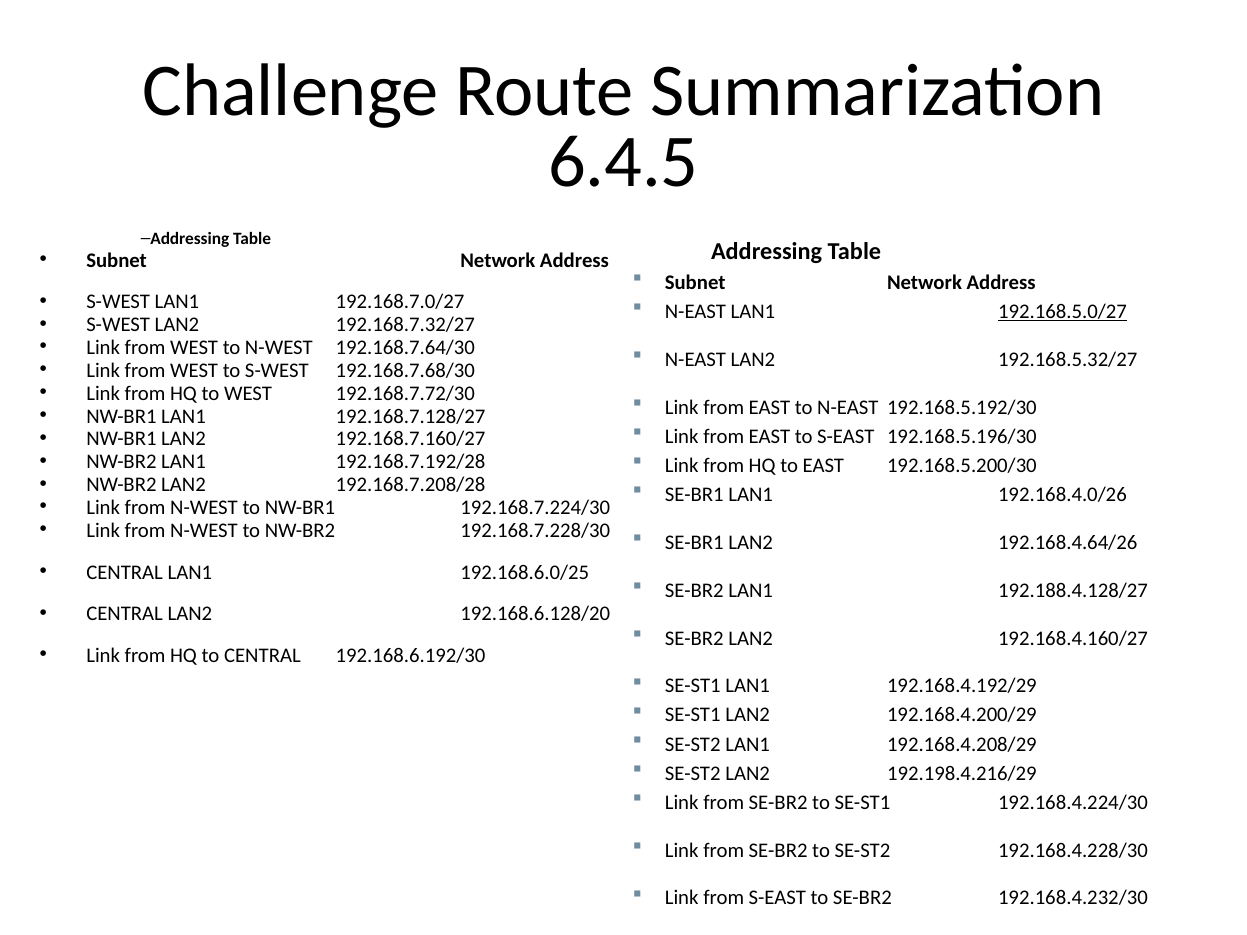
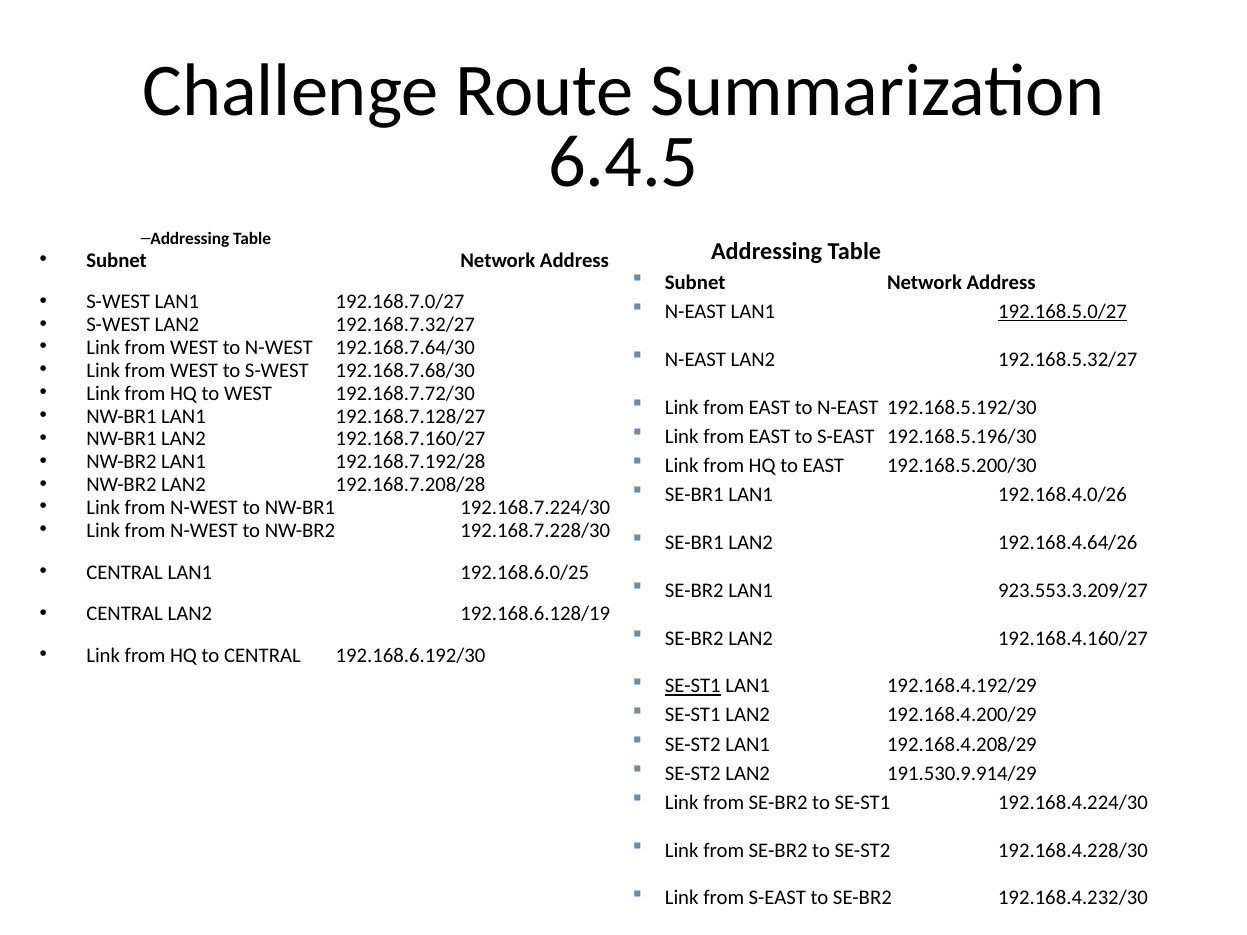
192.188.4.128/27: 192.188.4.128/27 -> 923.553.3.209/27
192.168.6.128/20: 192.168.6.128/20 -> 192.168.6.128/19
SE-ST1 at (693, 686) underline: none -> present
192.198.4.216/29: 192.198.4.216/29 -> 191.530.9.914/29
